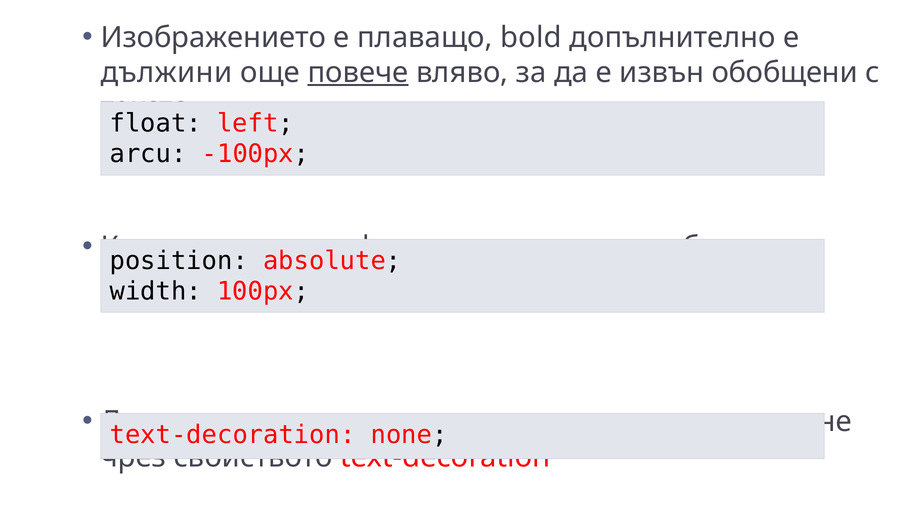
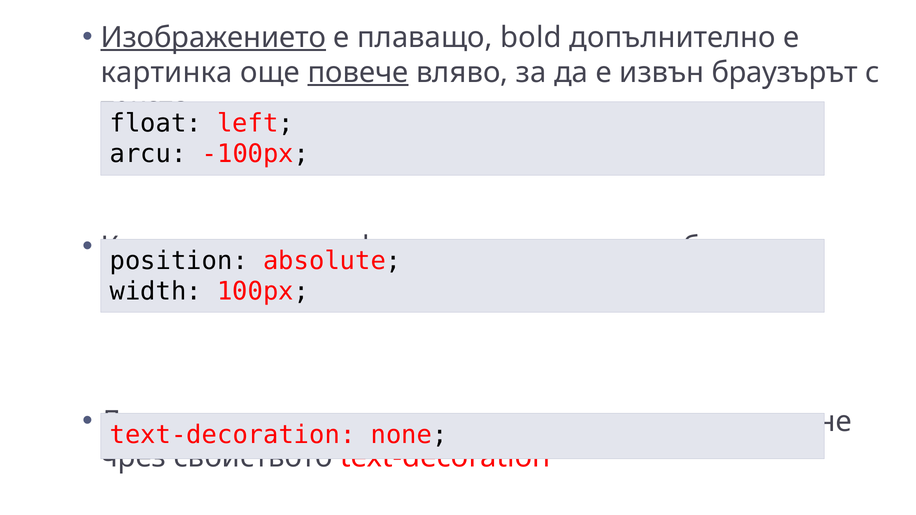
Изображението underline: none -> present
дължини: дължини -> картинка
обобщени: обобщени -> браузърът
